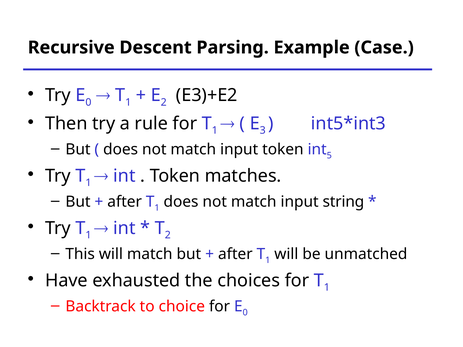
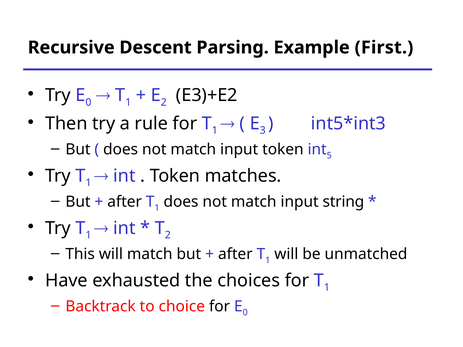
Case: Case -> First
